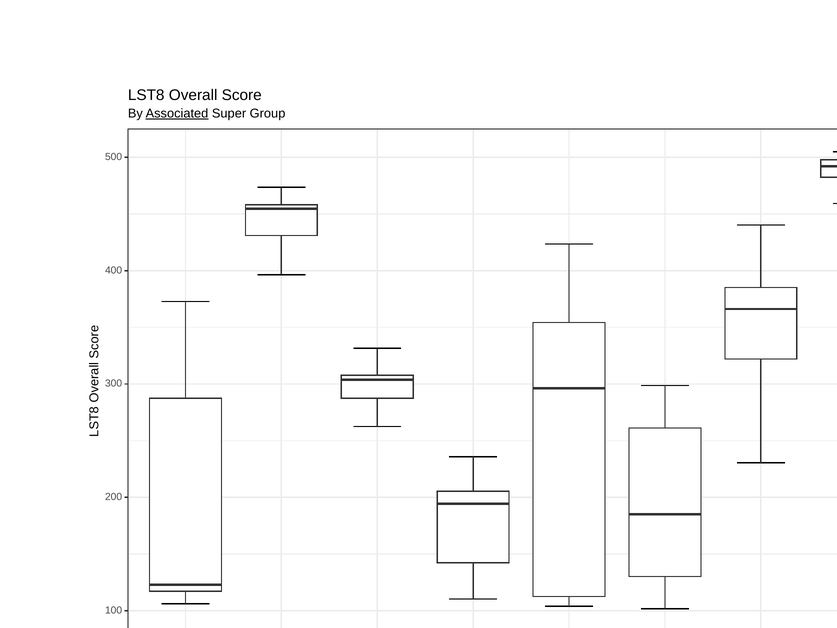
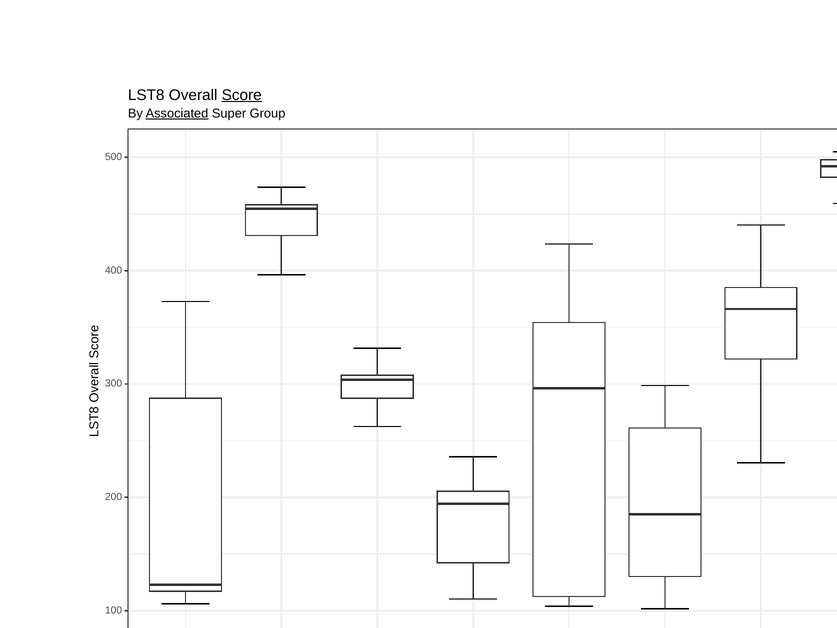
Score underline: none -> present
